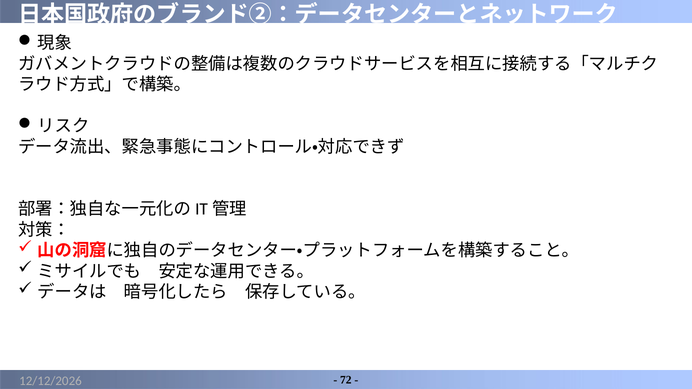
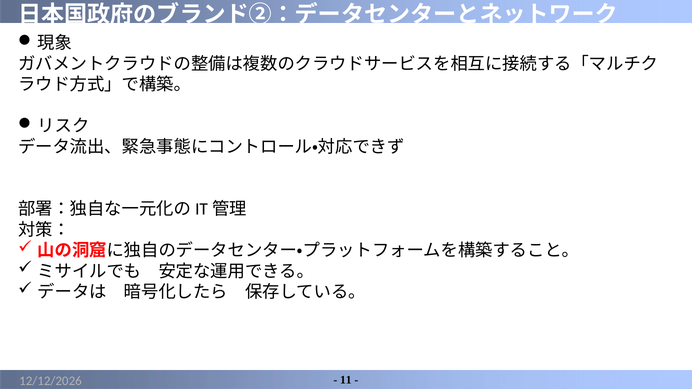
72: 72 -> 11
